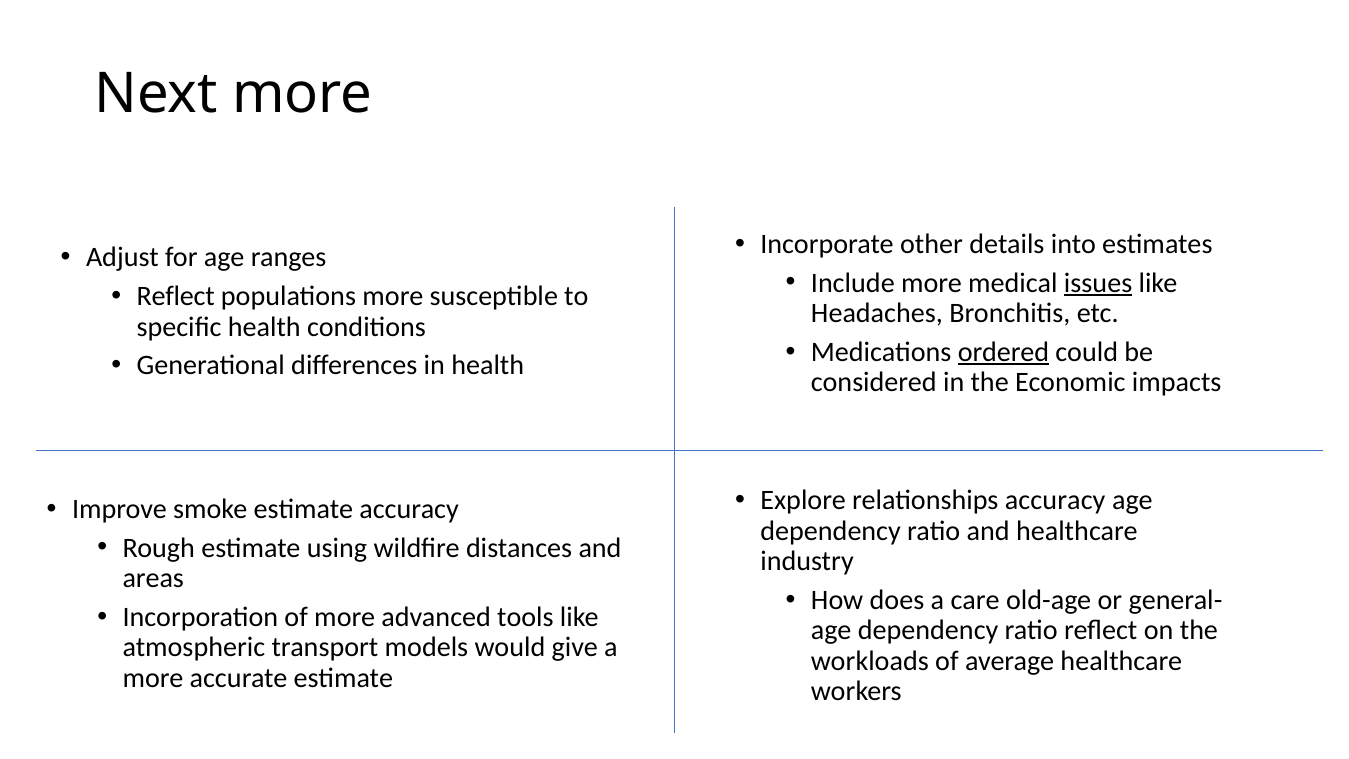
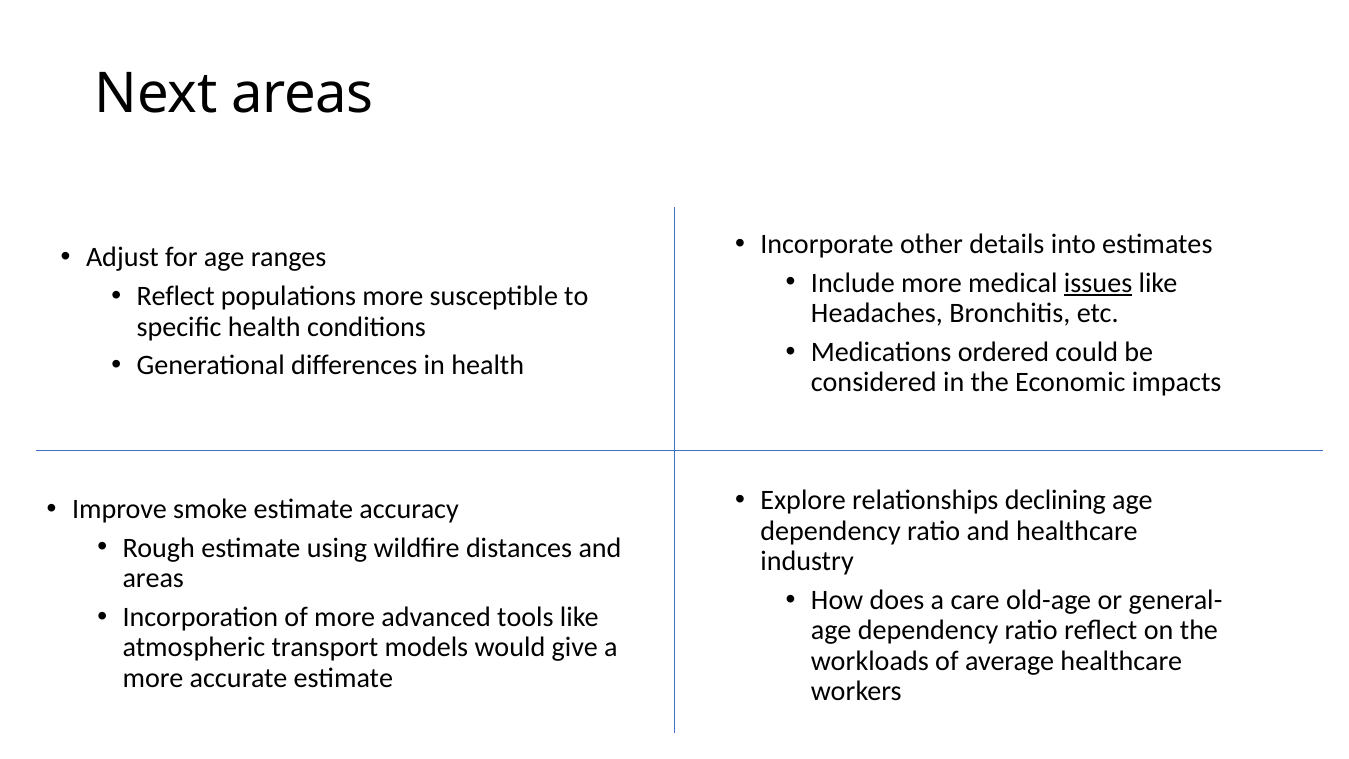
Next more: more -> areas
ordered underline: present -> none
relationships accuracy: accuracy -> declining
